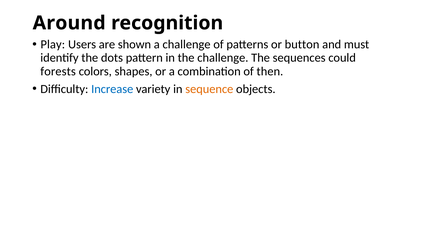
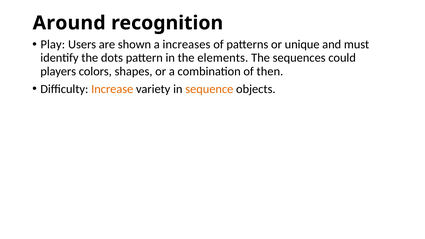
a challenge: challenge -> increases
button: button -> unique
the challenge: challenge -> elements
forests: forests -> players
Increase colour: blue -> orange
